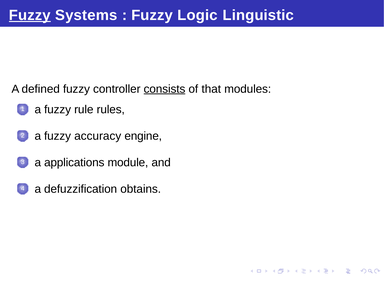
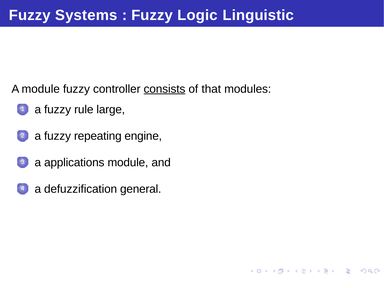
Fuzzy at (30, 15) underline: present -> none
A defined: defined -> module
rules: rules -> large
accuracy: accuracy -> repeating
obtains: obtains -> general
